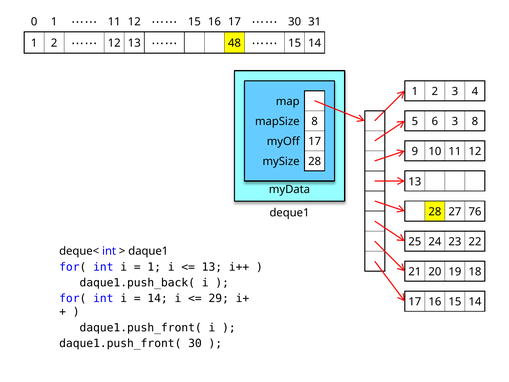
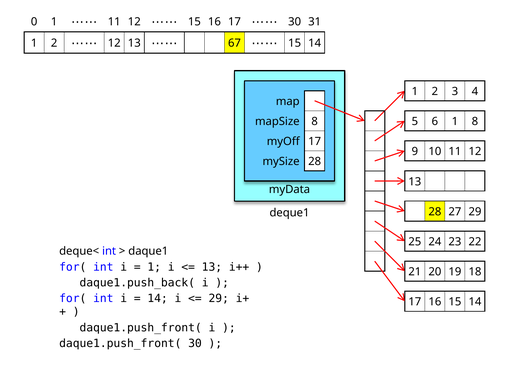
48: 48 -> 67
6 3: 3 -> 1
27 76: 76 -> 29
